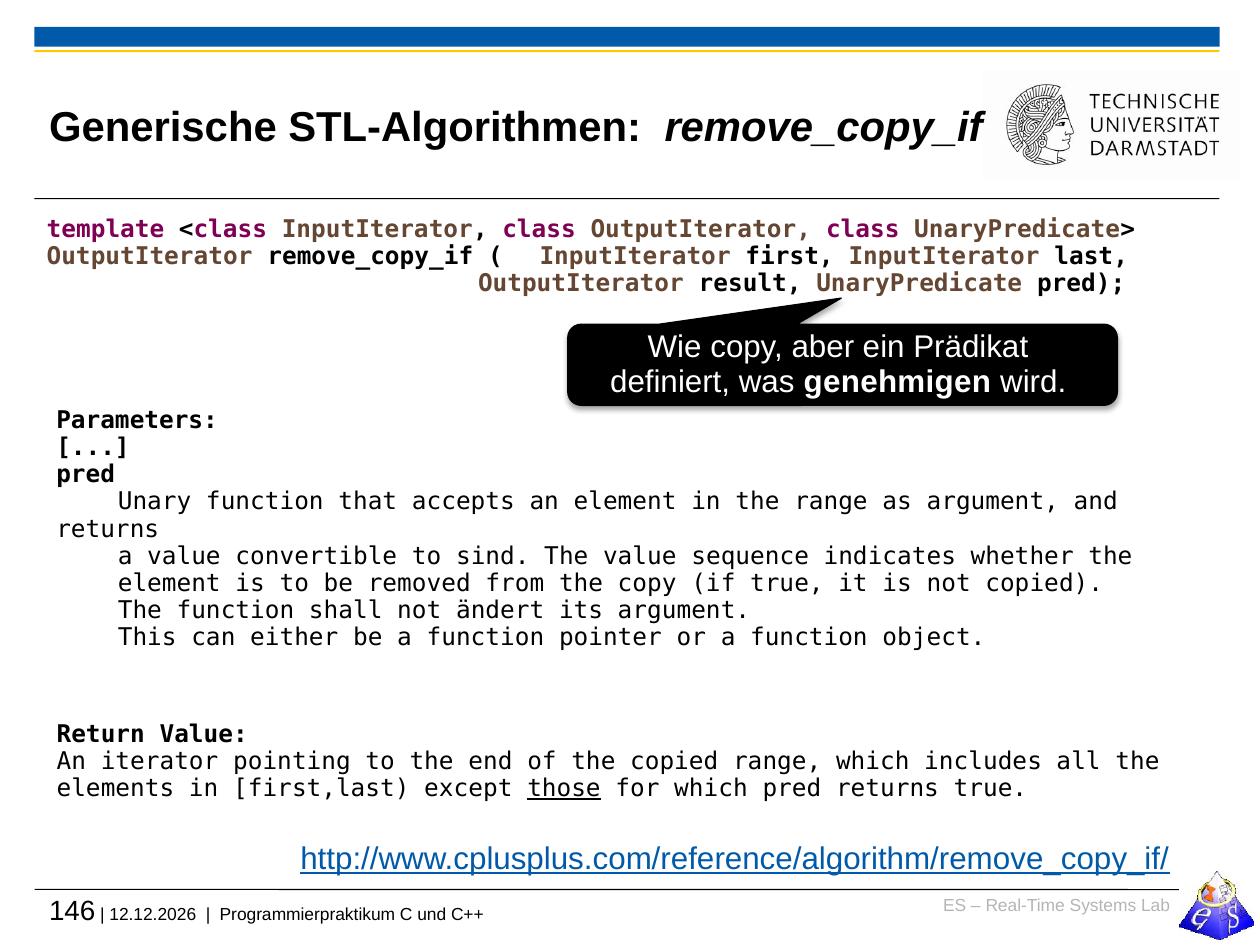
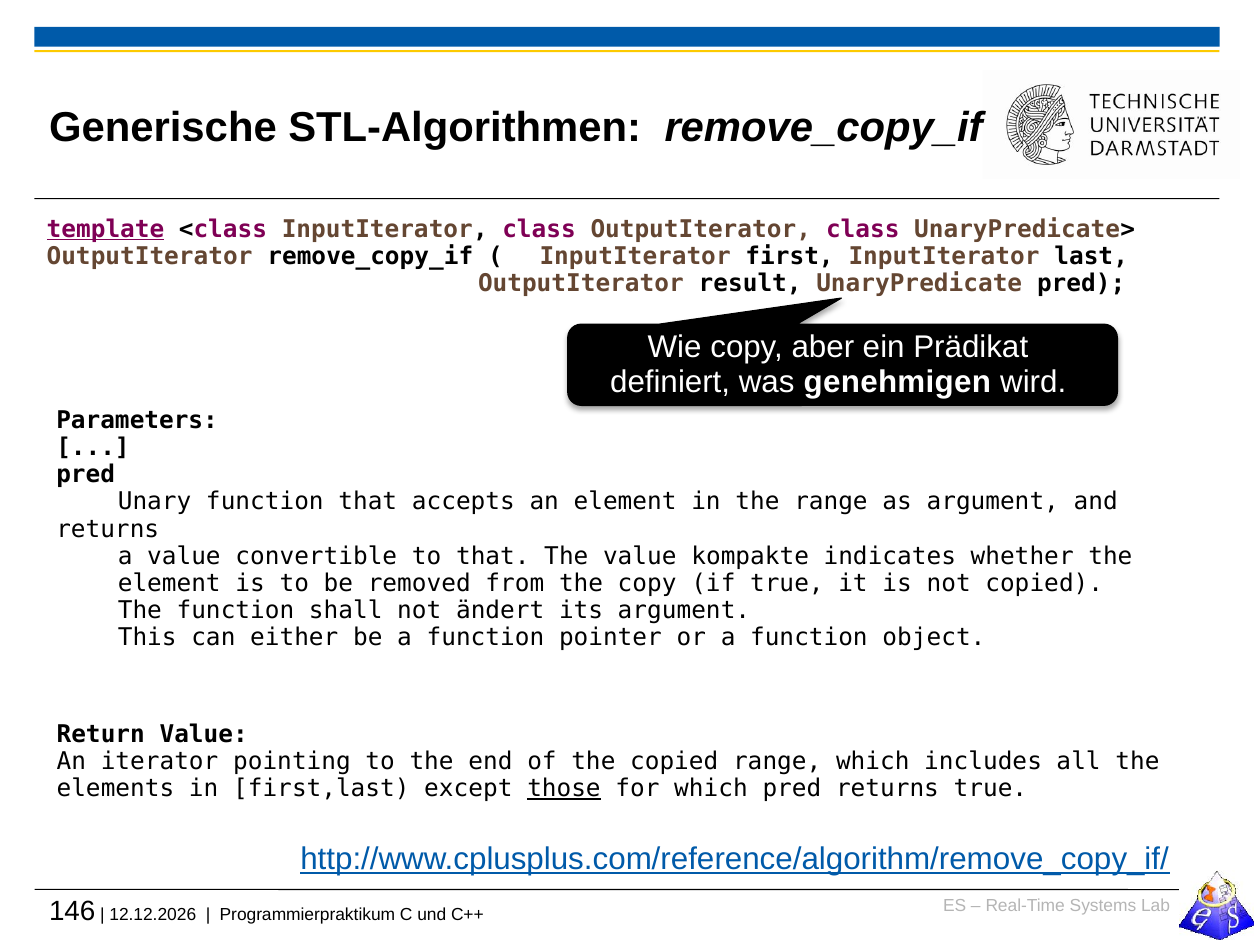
template underline: none -> present
to sind: sind -> that
sequence: sequence -> kompakte
